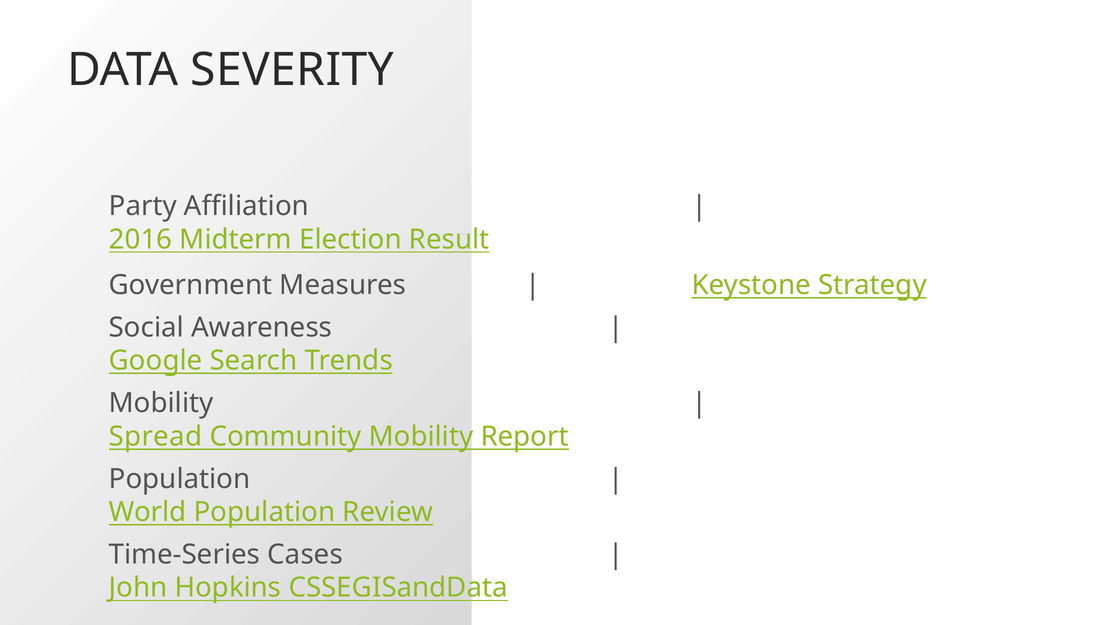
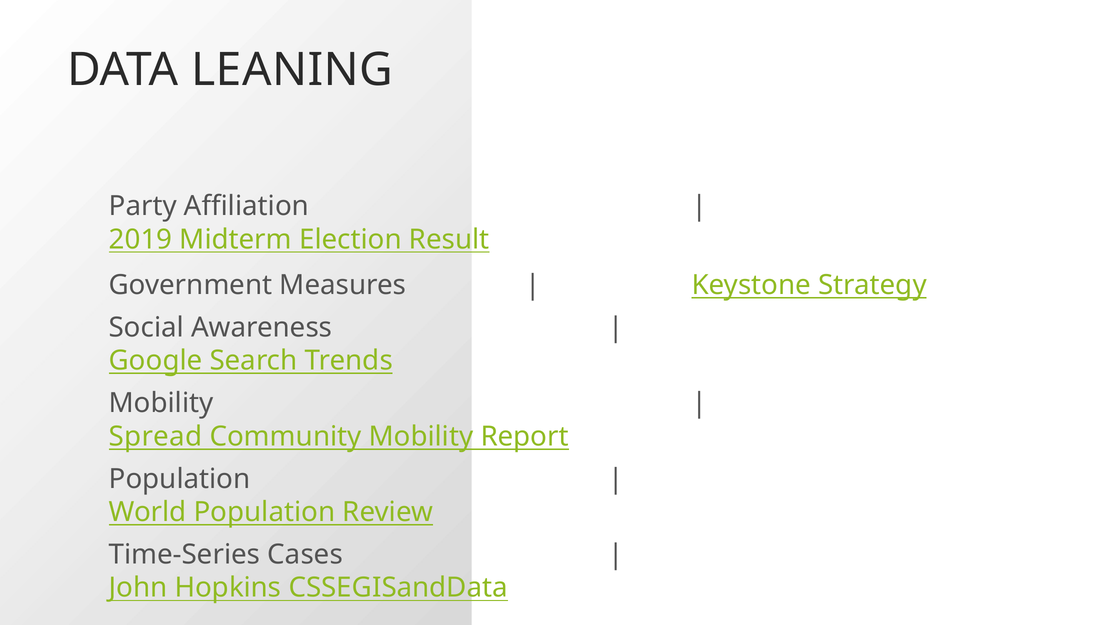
SEVERITY: SEVERITY -> LEANING
2016: 2016 -> 2019
